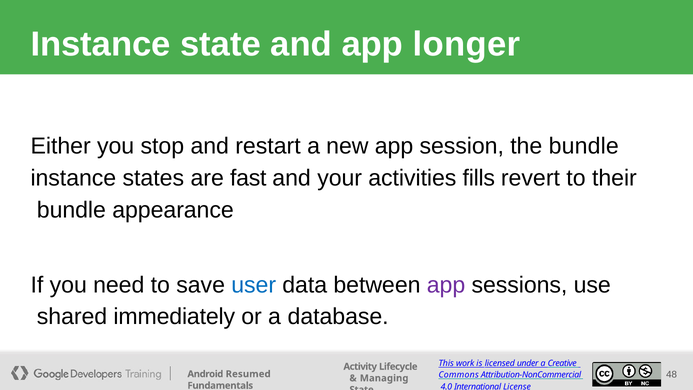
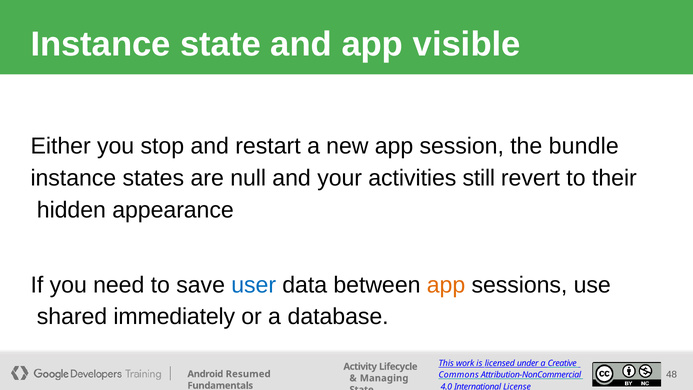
longer: longer -> visible
fast: fast -> null
fills: fills -> still
bundle at (71, 210): bundle -> hidden
app at (446, 285) colour: purple -> orange
